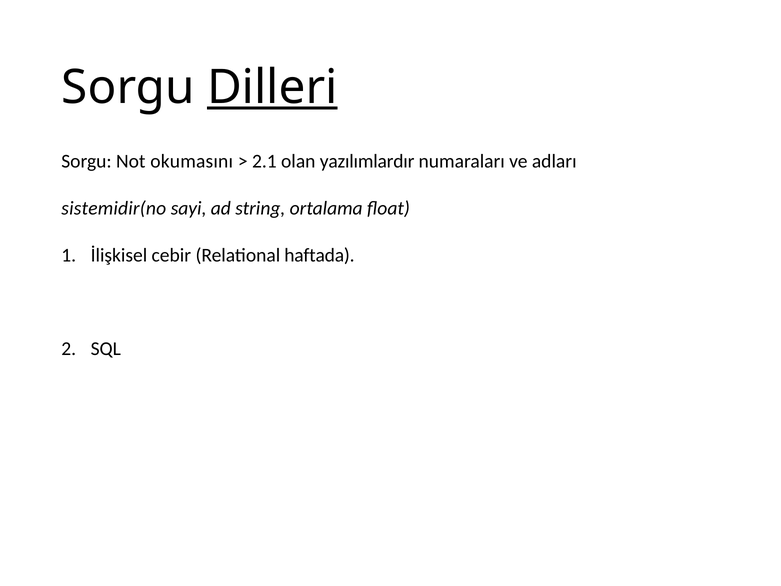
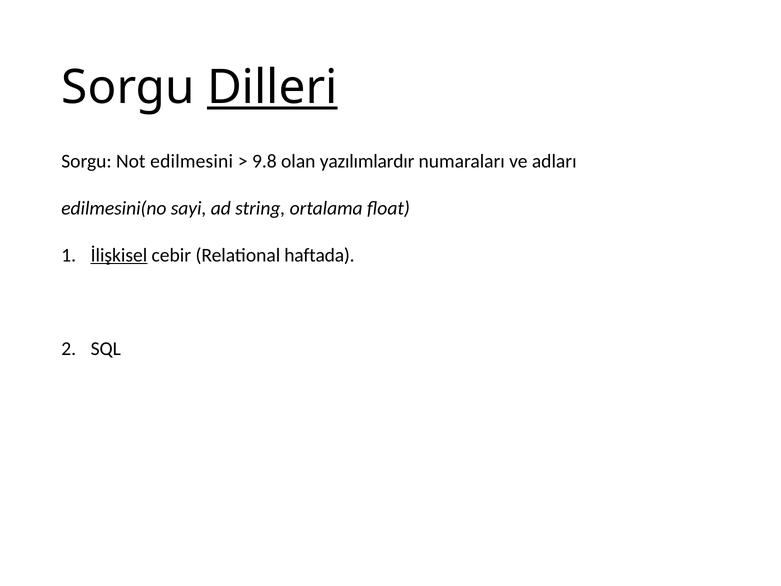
okumasını: okumasını -> edilmesini
2.1: 2.1 -> 9.8
sistemidir(no: sistemidir(no -> edilmesini(no
İlişkisel underline: none -> present
